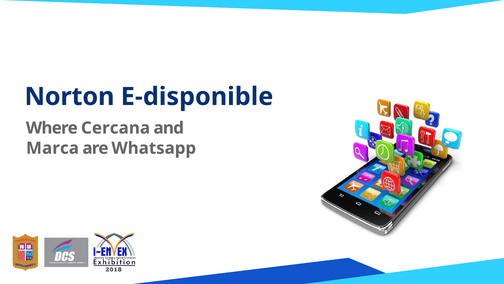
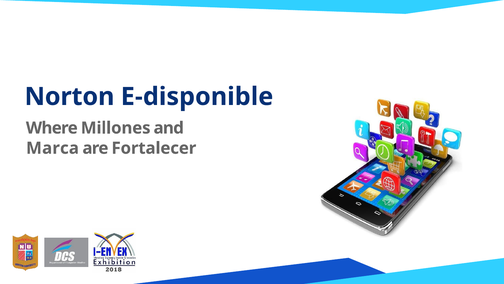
Cercana: Cercana -> Millones
Whatsapp: Whatsapp -> Fortalecer
